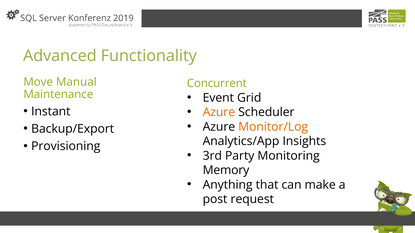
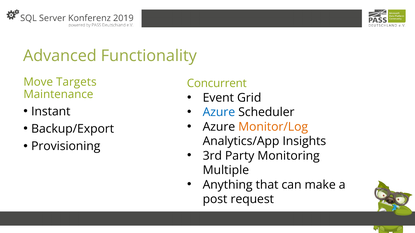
Manual: Manual -> Targets
Azure at (219, 112) colour: orange -> blue
Memory: Memory -> Multiple
